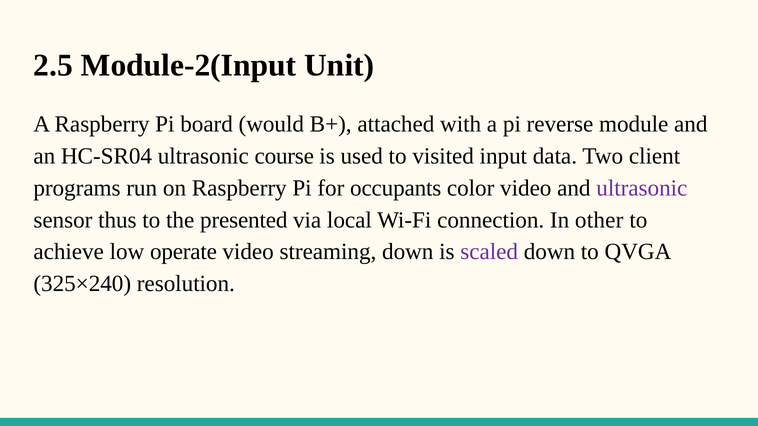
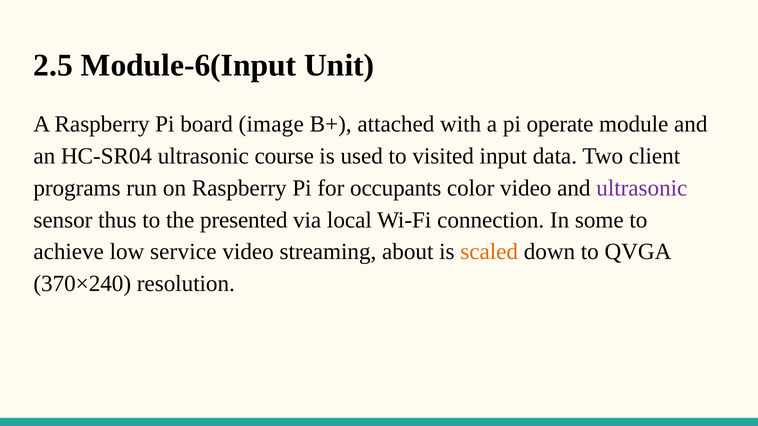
Module-2(Input: Module-2(Input -> Module-6(Input
would: would -> image
reverse: reverse -> operate
other: other -> some
operate: operate -> service
streaming down: down -> about
scaled colour: purple -> orange
325×240: 325×240 -> 370×240
